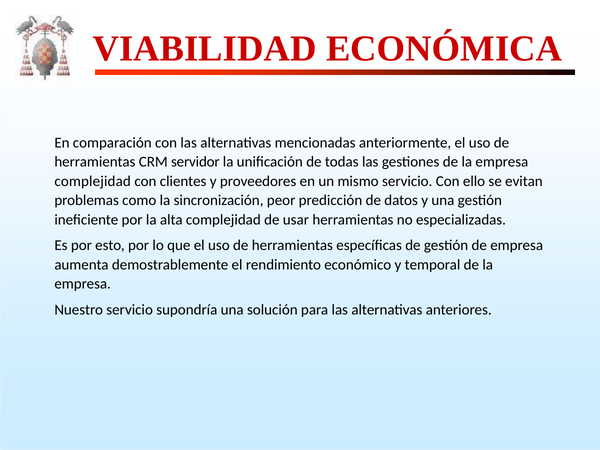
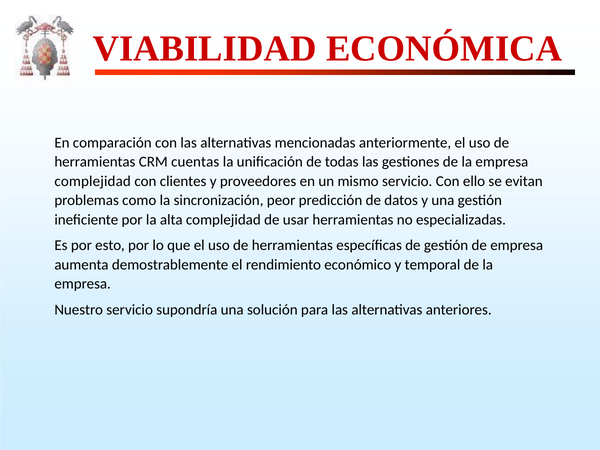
servidor: servidor -> cuentas
